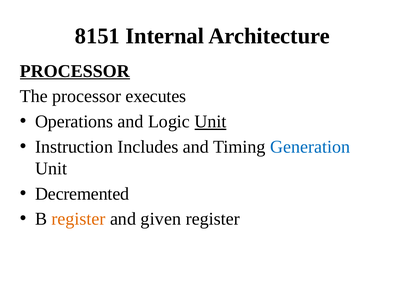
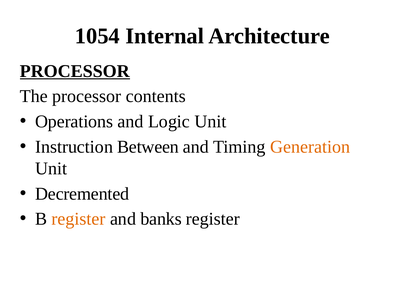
8151: 8151 -> 1054
executes: executes -> contents
Unit at (210, 122) underline: present -> none
Includes: Includes -> Between
Generation colour: blue -> orange
given: given -> banks
